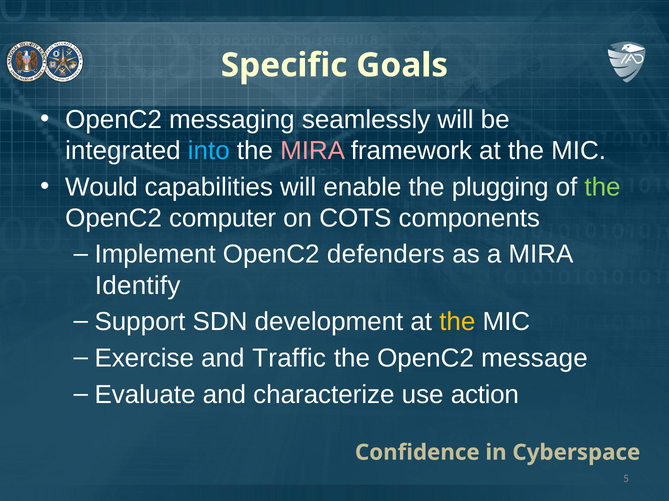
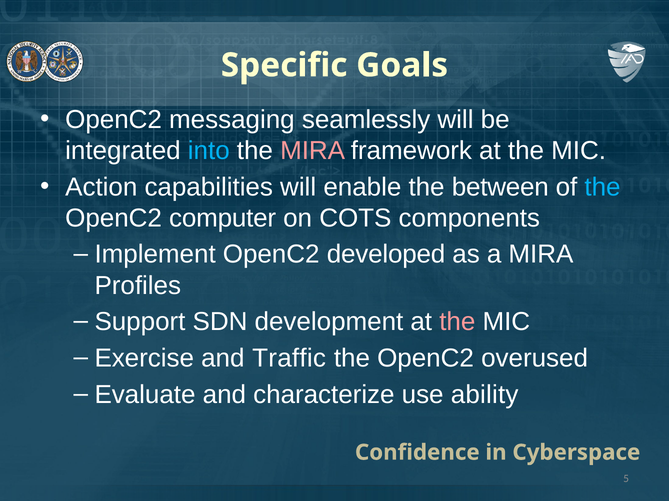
Would: Would -> Action
plugging: plugging -> between
the at (603, 187) colour: light green -> light blue
defenders: defenders -> developed
Identify: Identify -> Profiles
the at (457, 322) colour: yellow -> pink
message: message -> overused
action: action -> ability
